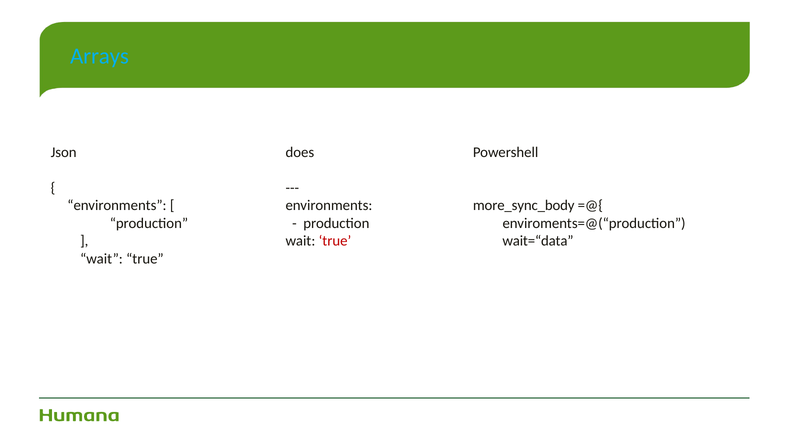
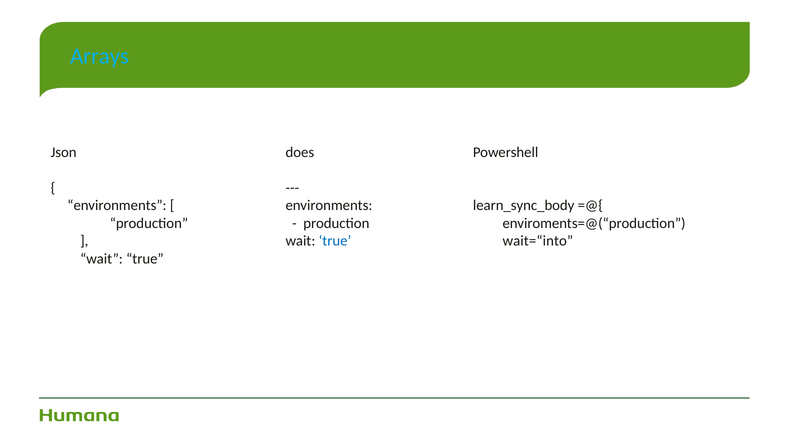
more_sync_body: more_sync_body -> learn_sync_body
true at (335, 241) colour: red -> blue
wait=“data: wait=“data -> wait=“into
